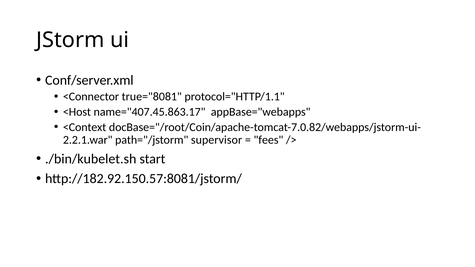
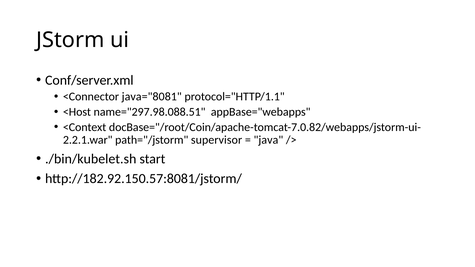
true="8081: true="8081 -> java="8081
name="407.45.863.17: name="407.45.863.17 -> name="297.98.088.51
fees: fees -> java
